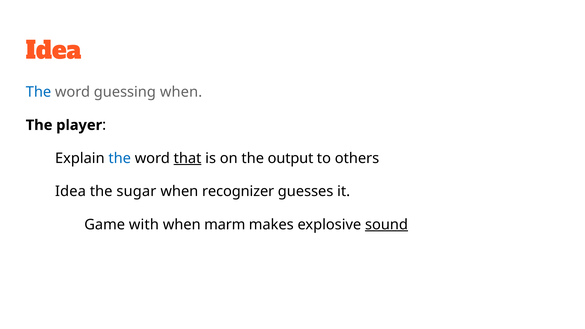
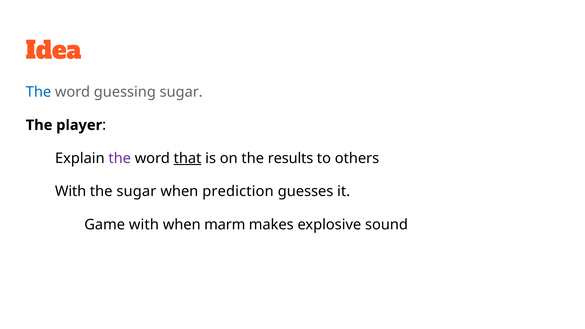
guessing when: when -> sugar
the at (120, 158) colour: blue -> purple
output: output -> results
Idea at (70, 191): Idea -> With
recognizer: recognizer -> prediction
sound underline: present -> none
